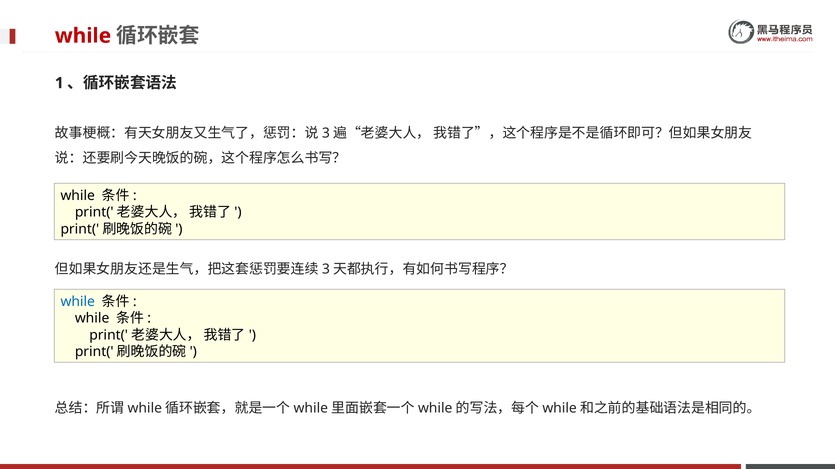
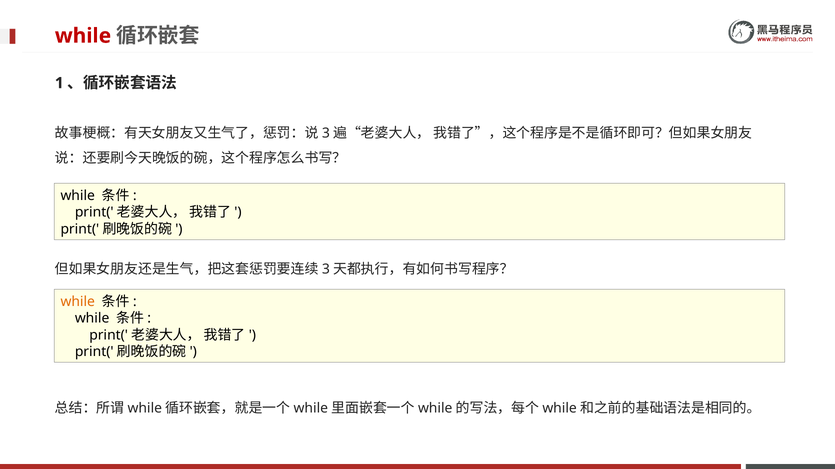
while at (78, 302) colour: blue -> orange
